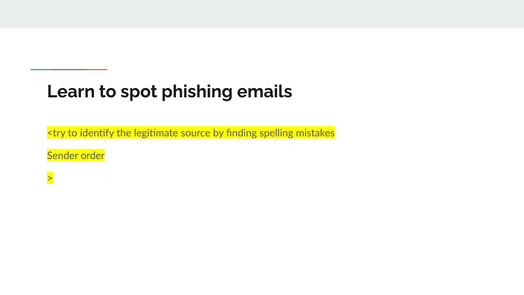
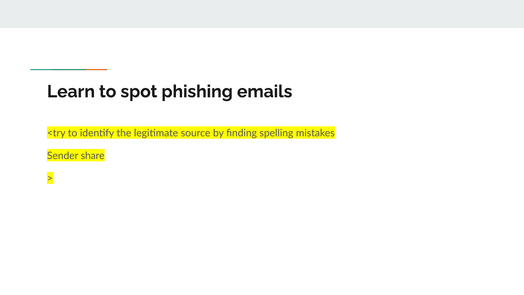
order: order -> share
